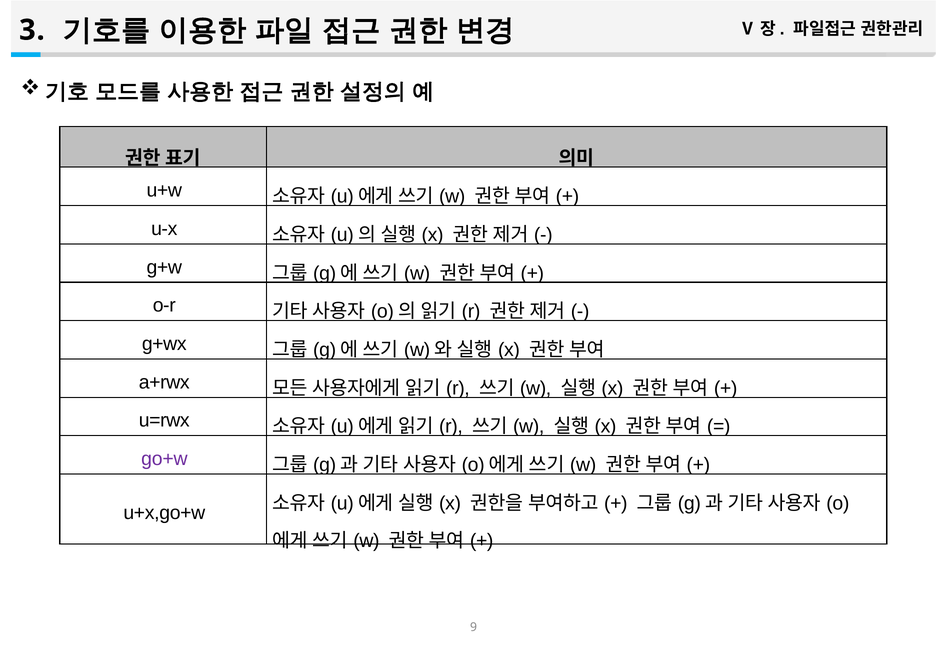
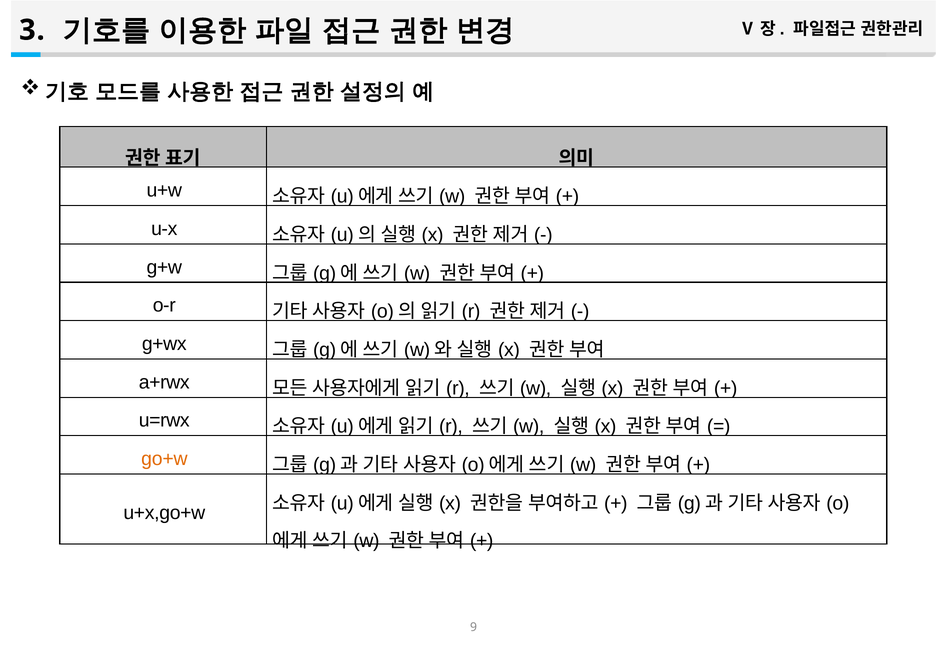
go+w colour: purple -> orange
